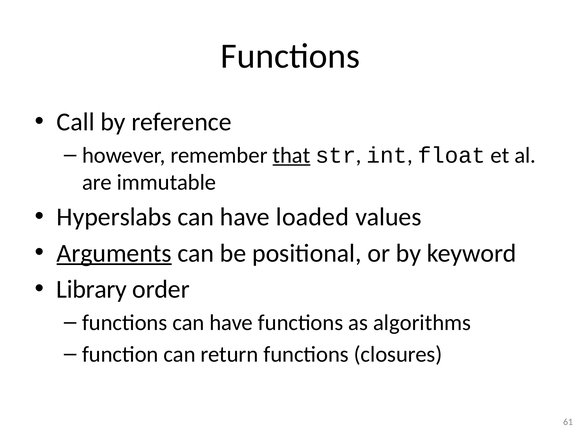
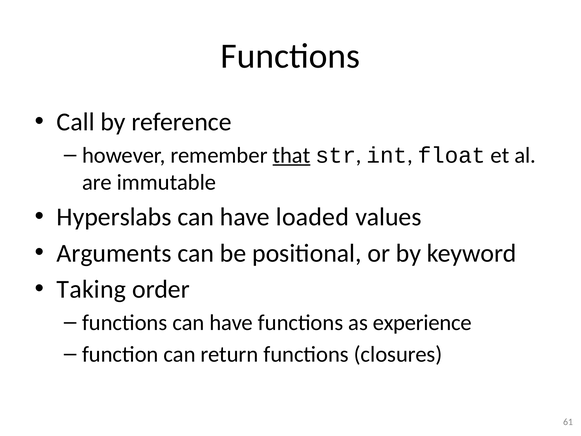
Arguments underline: present -> none
Library: Library -> Taking
algorithms: algorithms -> experience
